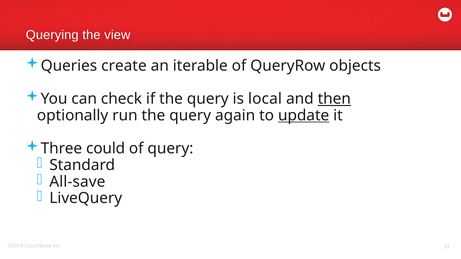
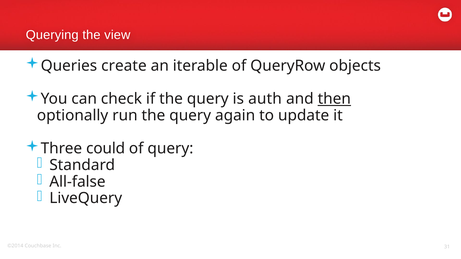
local: local -> auth
update underline: present -> none
All-save: All-save -> All-false
